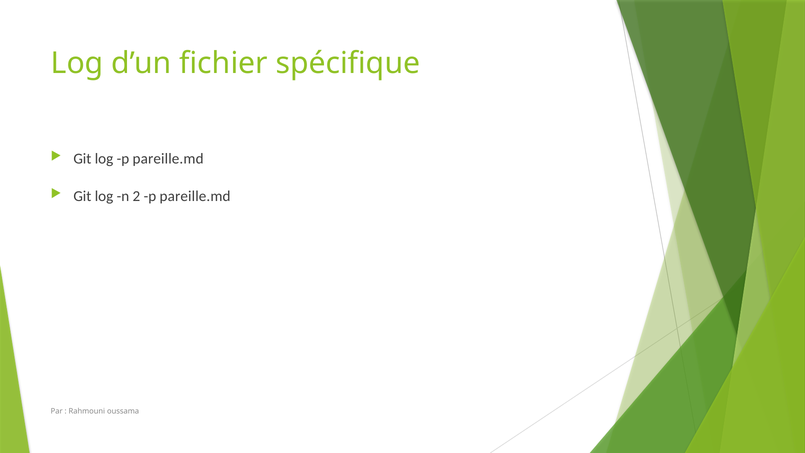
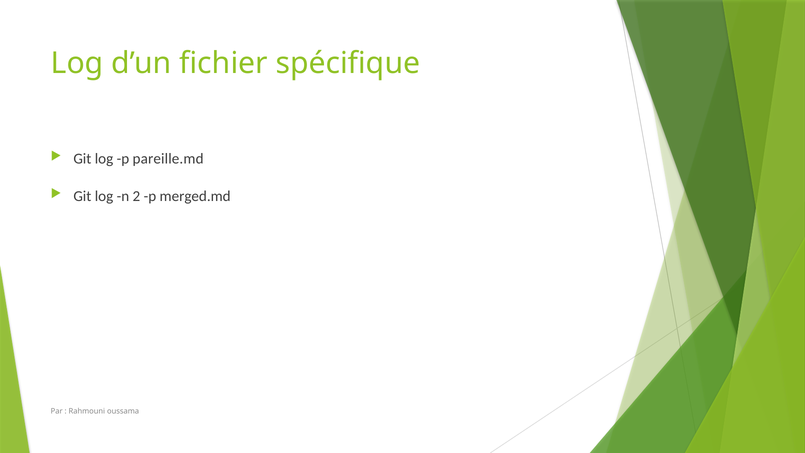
2 p pareille.md: pareille.md -> merged.md
